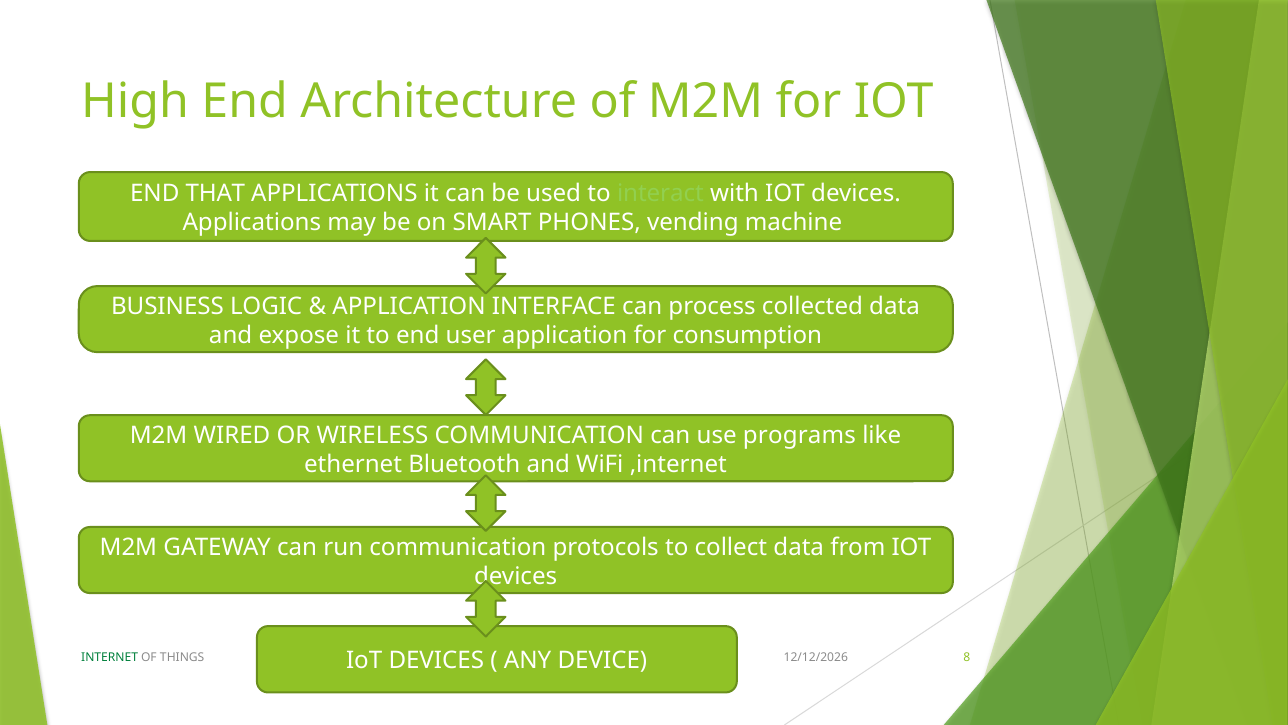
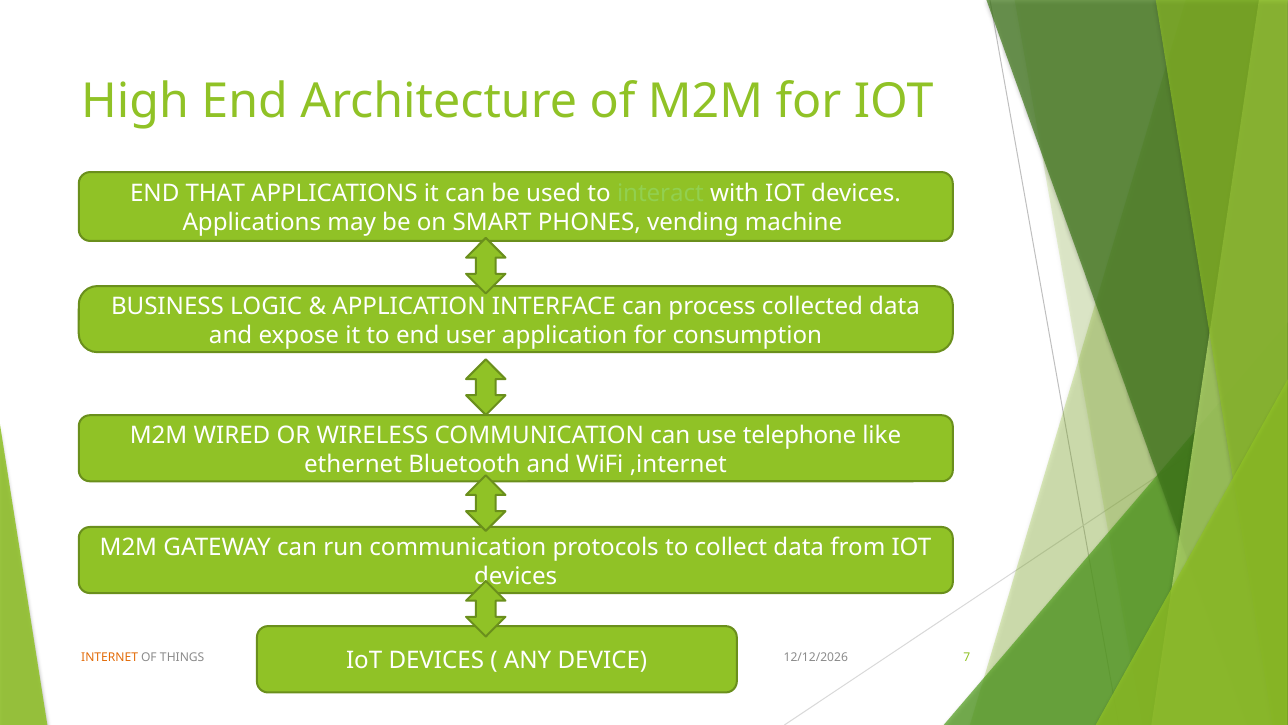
programs: programs -> telephone
INTERNET colour: green -> orange
8: 8 -> 7
